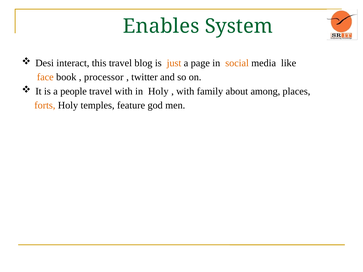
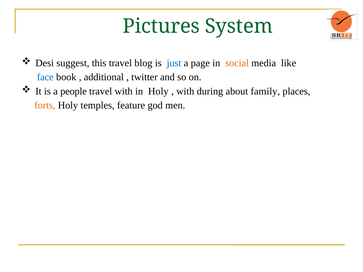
Enables: Enables -> Pictures
interact: interact -> suggest
just colour: orange -> blue
face colour: orange -> blue
processor: processor -> additional
family: family -> during
among: among -> family
